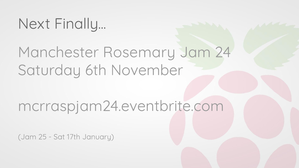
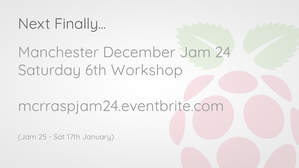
Rosemary: Rosemary -> December
November: November -> Workshop
